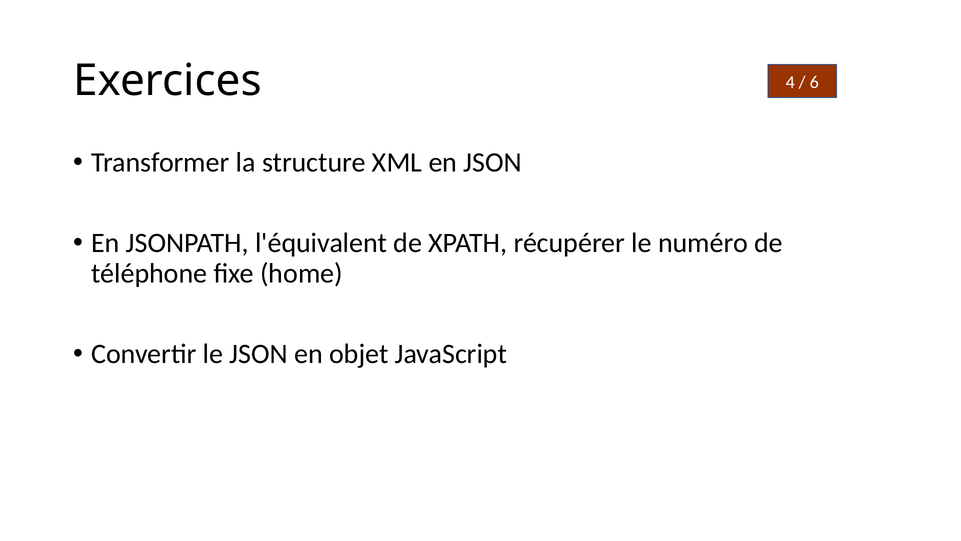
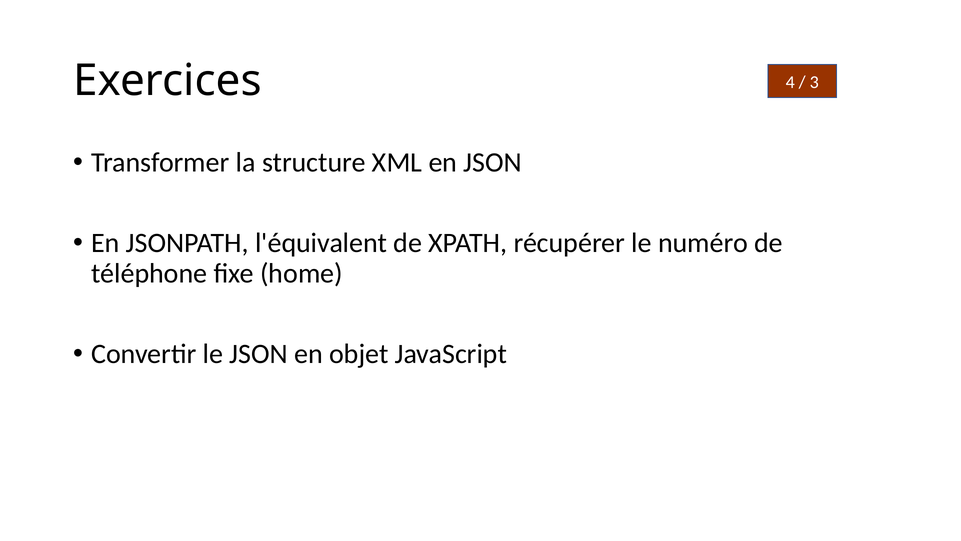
6: 6 -> 3
